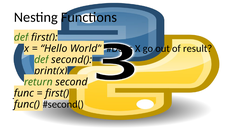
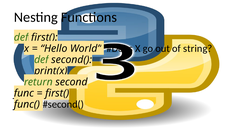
result: result -> string
